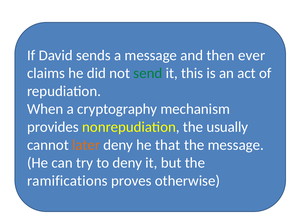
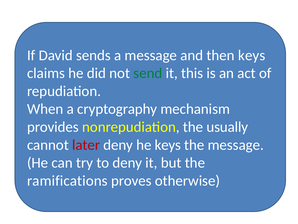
then ever: ever -> keys
later colour: orange -> red
he that: that -> keys
